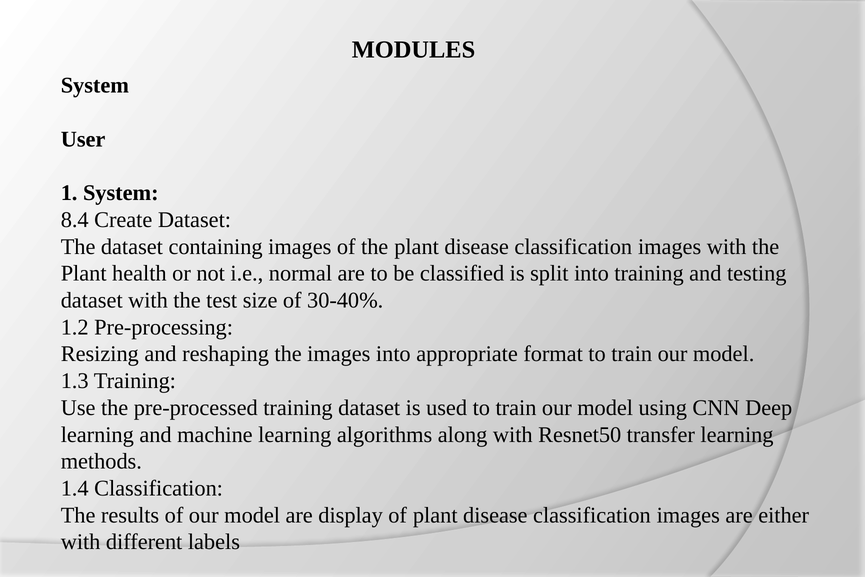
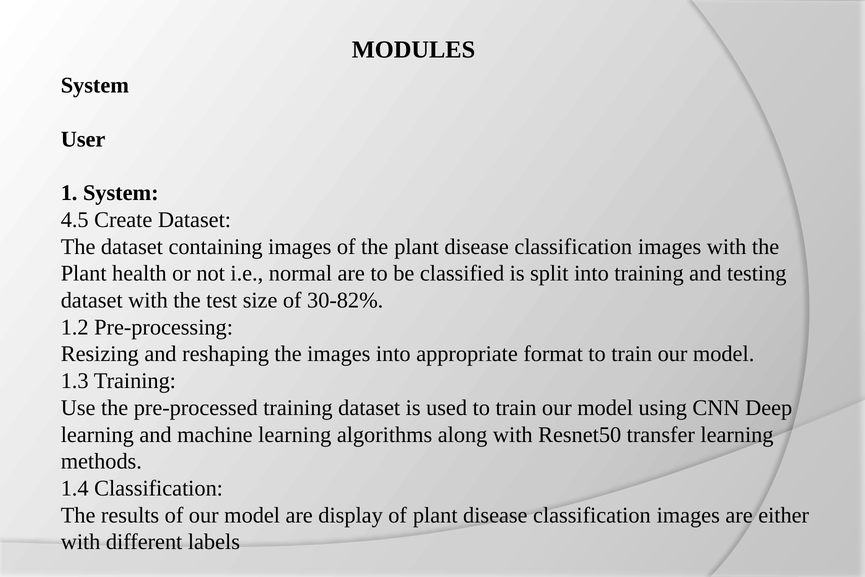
8.4: 8.4 -> 4.5
30-40%: 30-40% -> 30-82%
